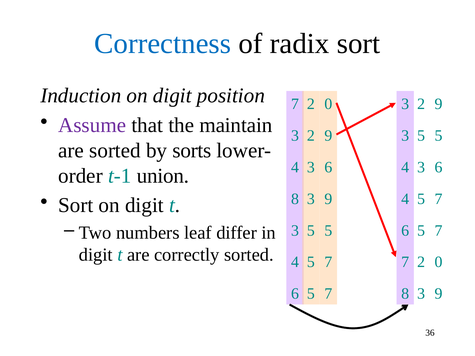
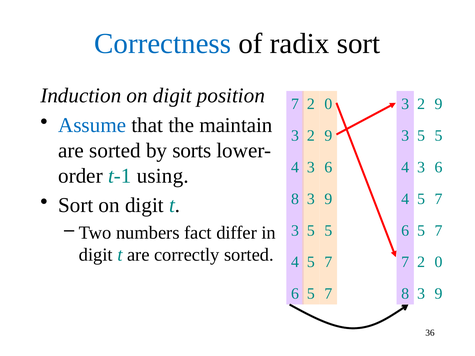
Assume colour: purple -> blue
union: union -> using
leaf: leaf -> fact
